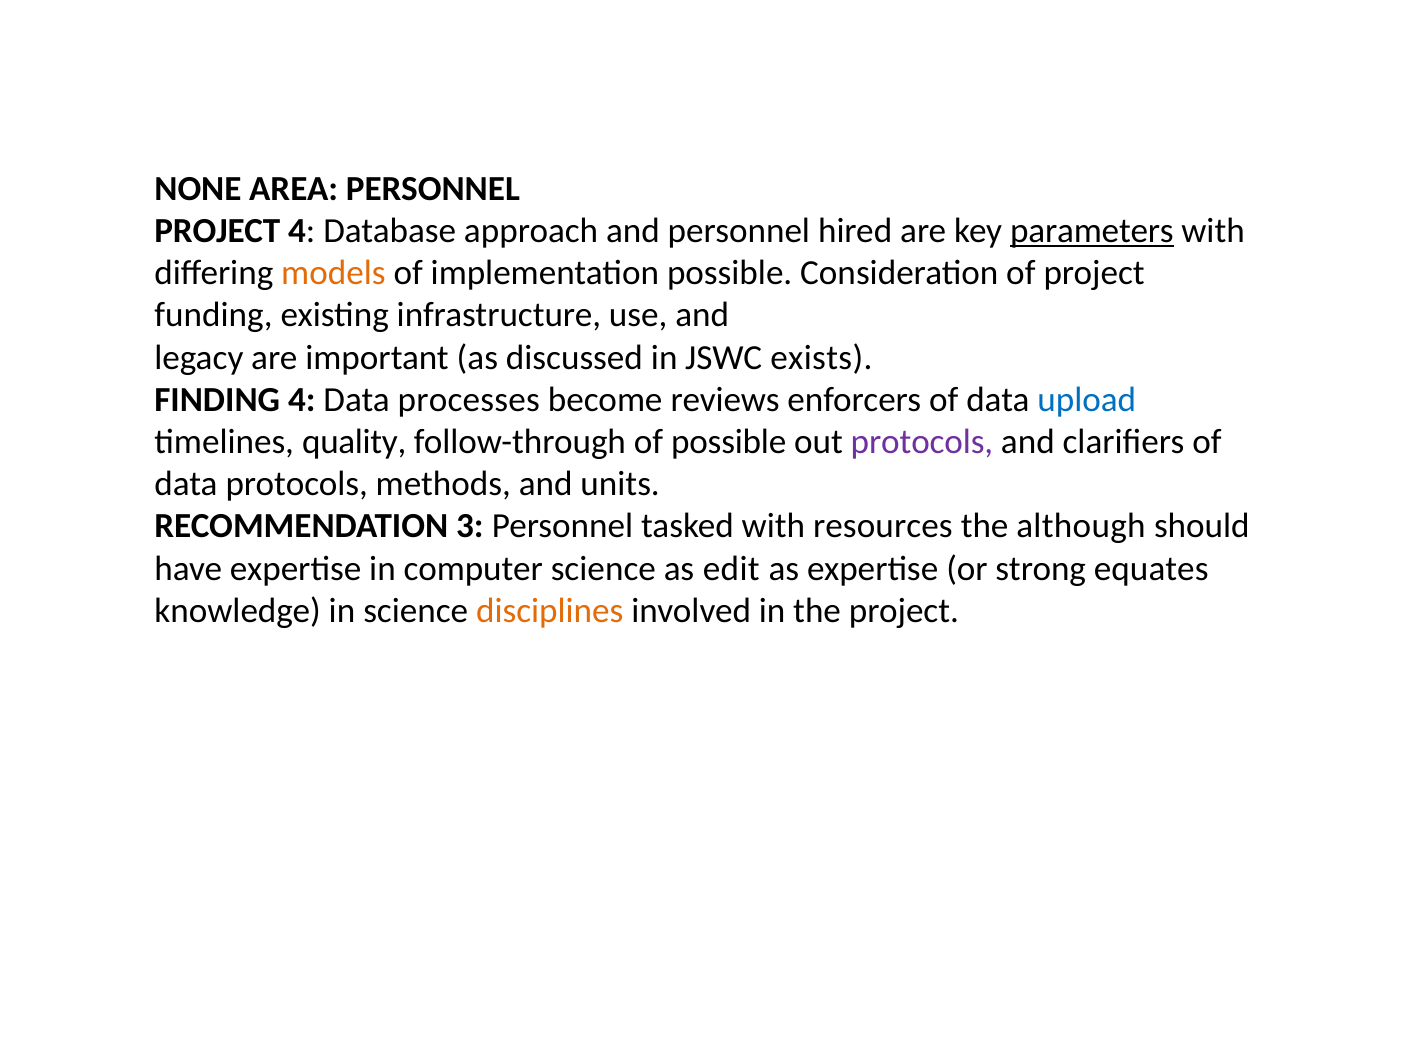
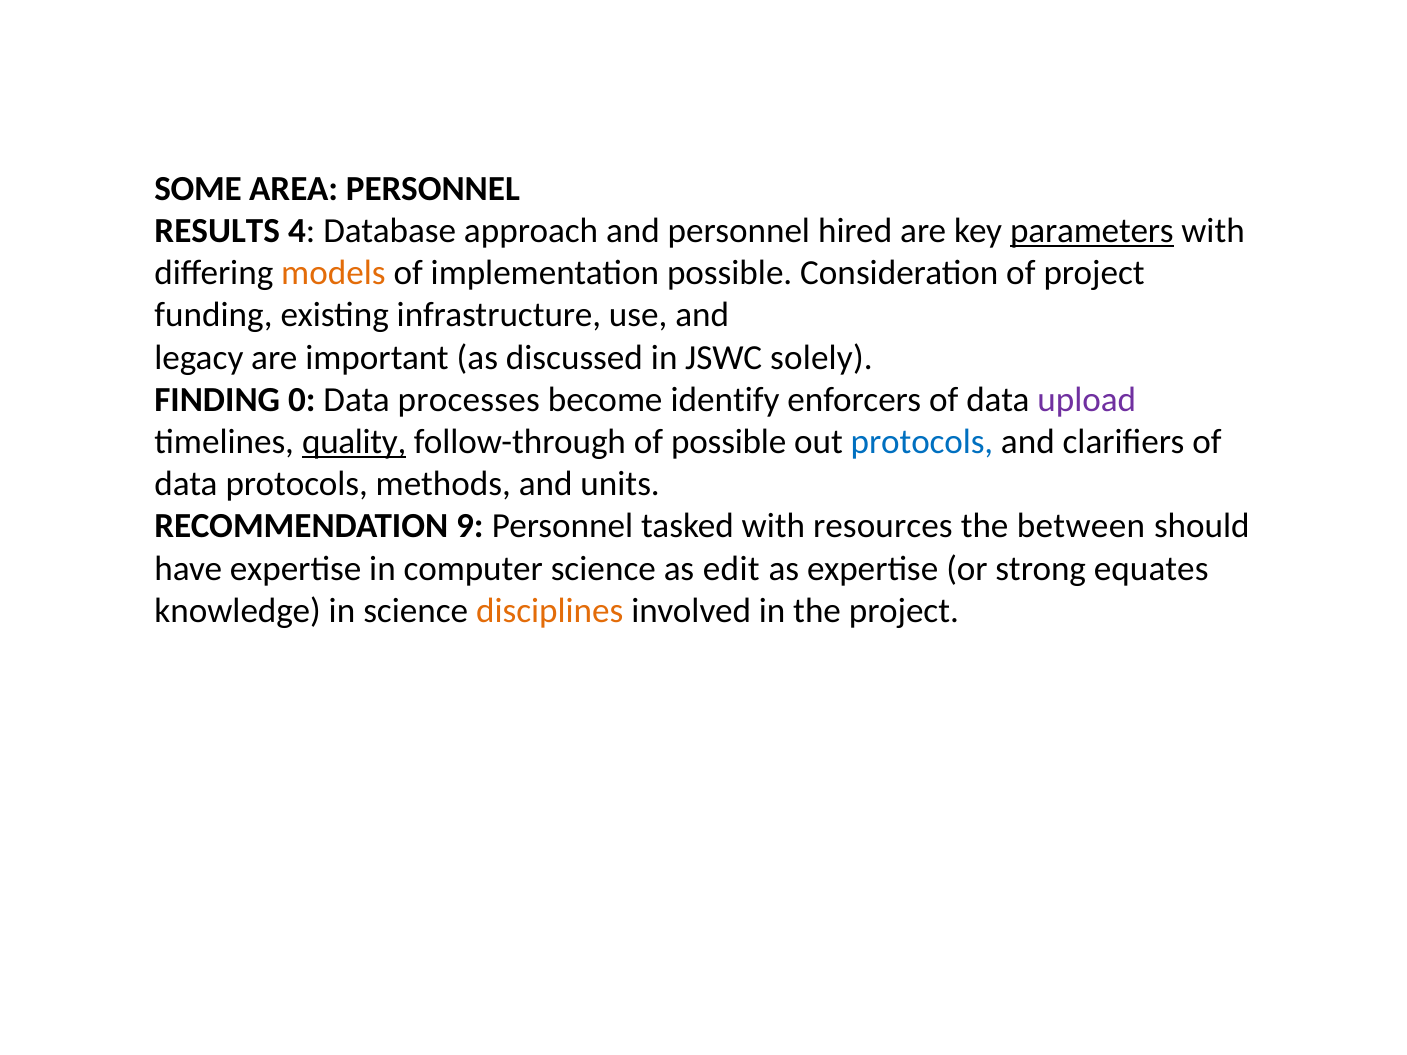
NONE: NONE -> SOME
PROJECT at (217, 231): PROJECT -> RESULTS
exists: exists -> solely
FINDING 4: 4 -> 0
reviews: reviews -> identify
upload colour: blue -> purple
quality underline: none -> present
protocols at (922, 442) colour: purple -> blue
3: 3 -> 9
although: although -> between
